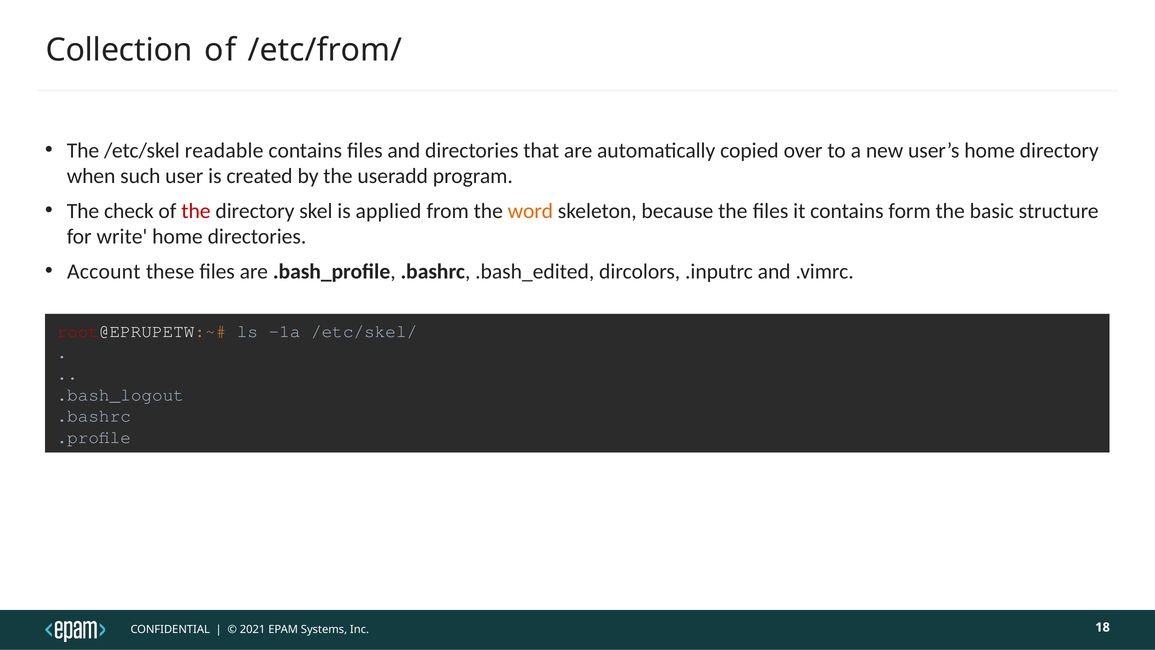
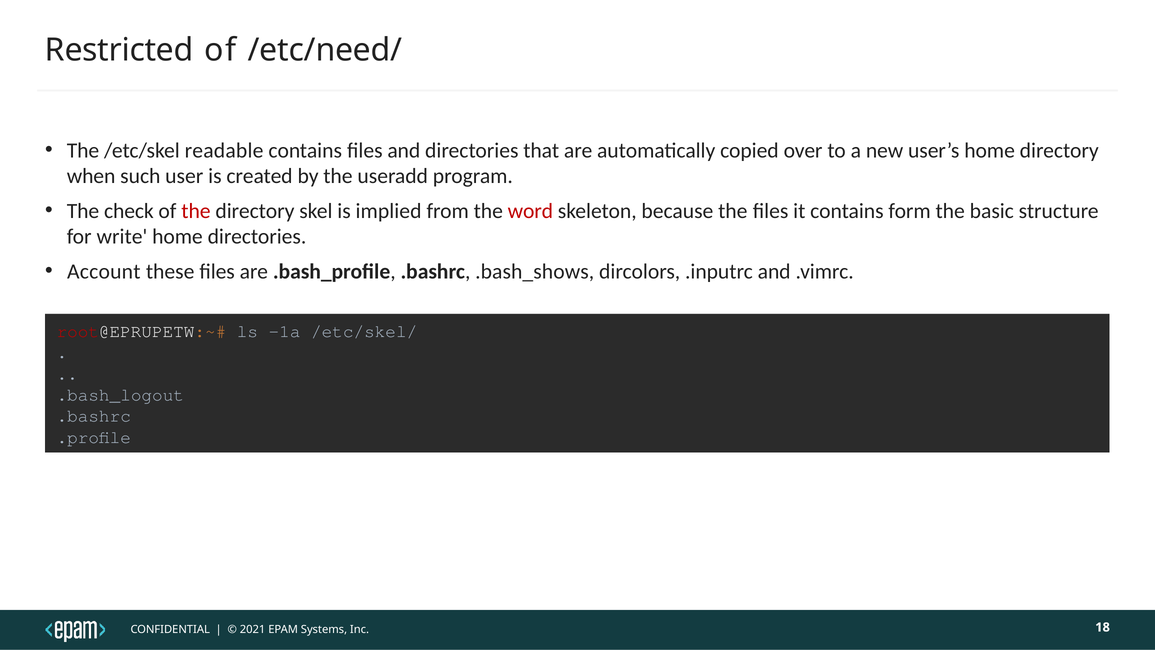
Collection: Collection -> Restricted
/etc/from/: /etc/from/ -> /etc/need/
applied: applied -> implied
word colour: orange -> red
.bash_edited: .bash_edited -> .bash_shows
